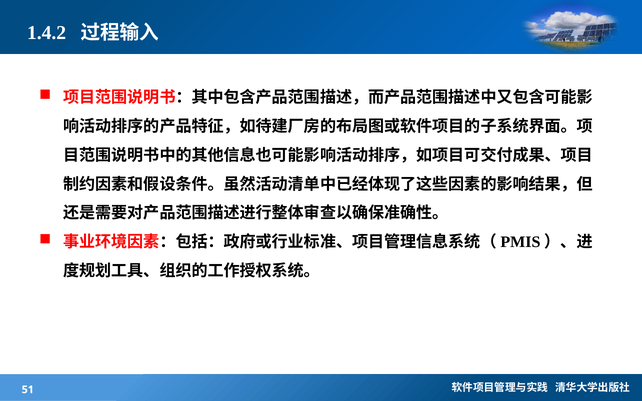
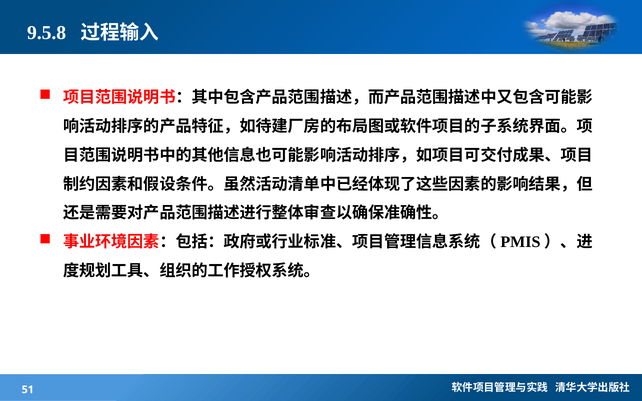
1.4.2: 1.4.2 -> 9.5.8
